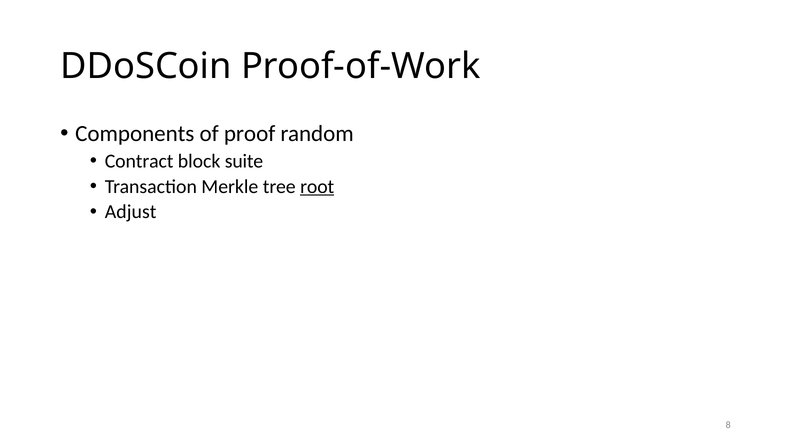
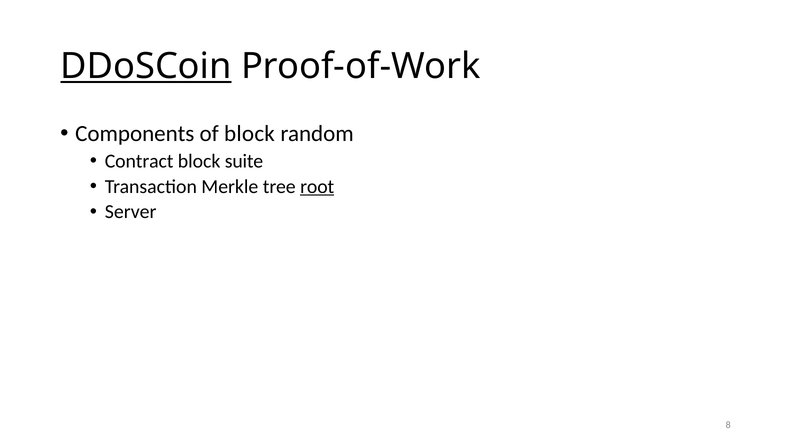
DDoSCoin underline: none -> present
of proof: proof -> block
Adjust: Adjust -> Server
